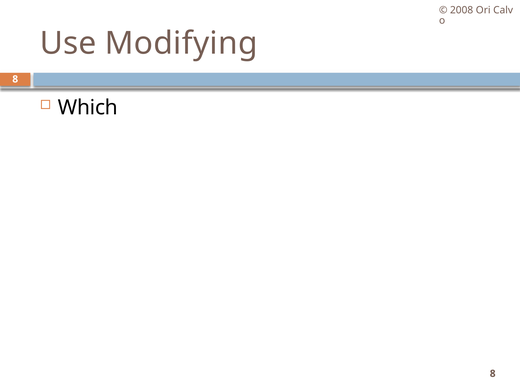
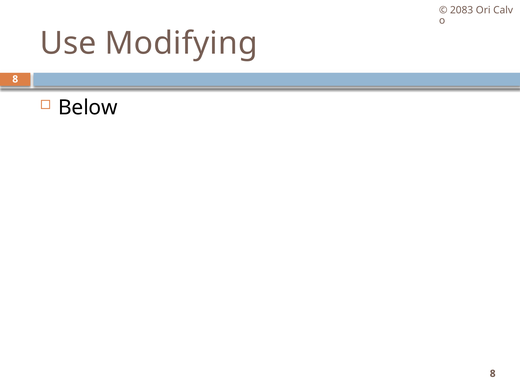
2008: 2008 -> 2083
Which: Which -> Below
